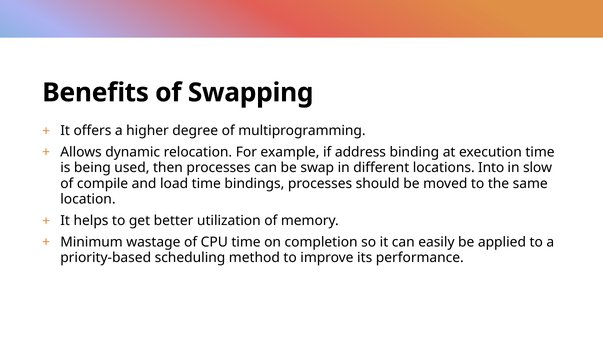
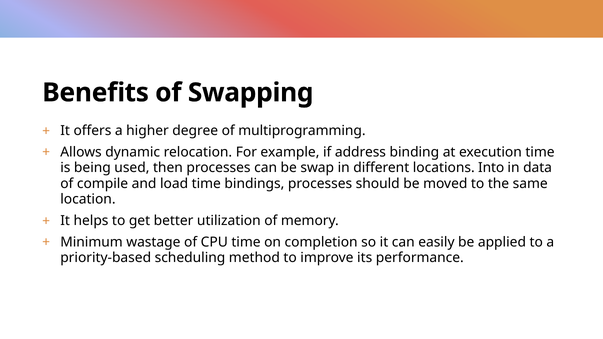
slow: slow -> data
